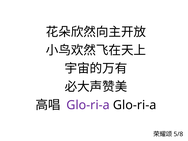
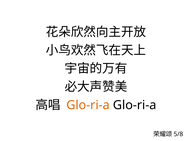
Glo-ri-a at (88, 105) colour: purple -> orange
